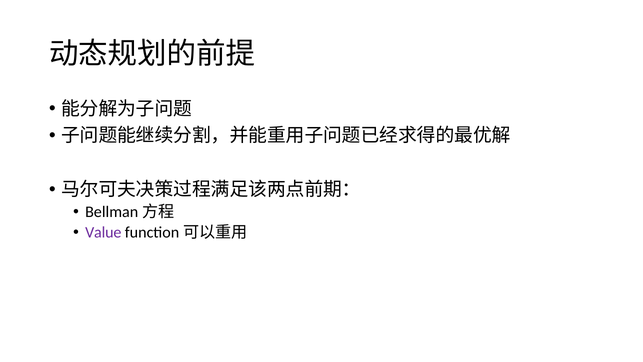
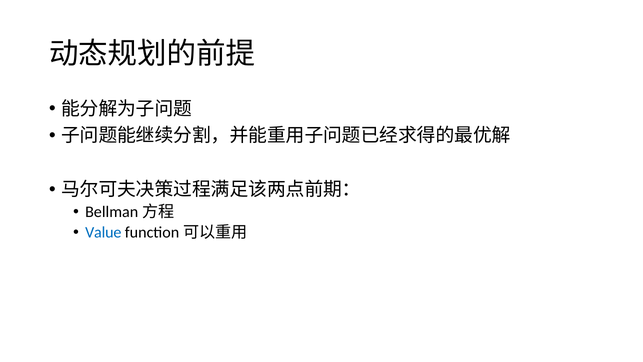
Value colour: purple -> blue
